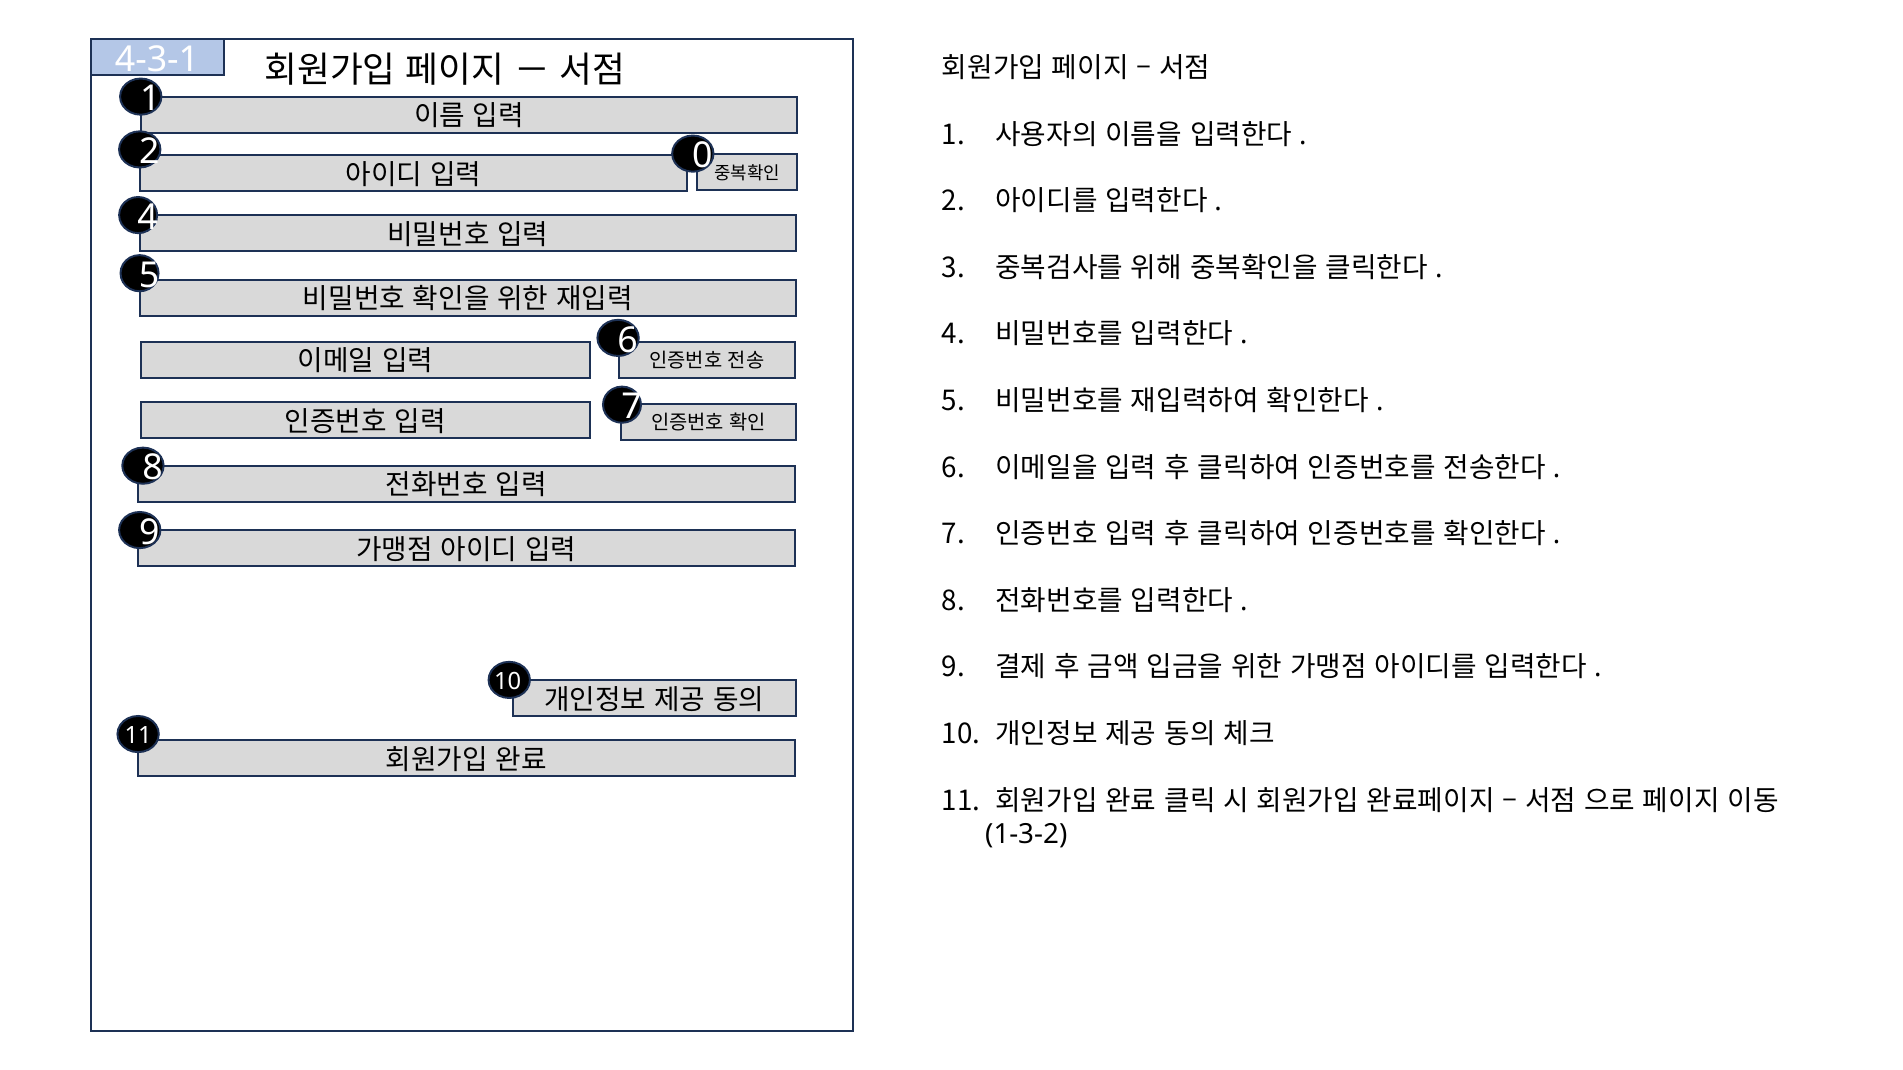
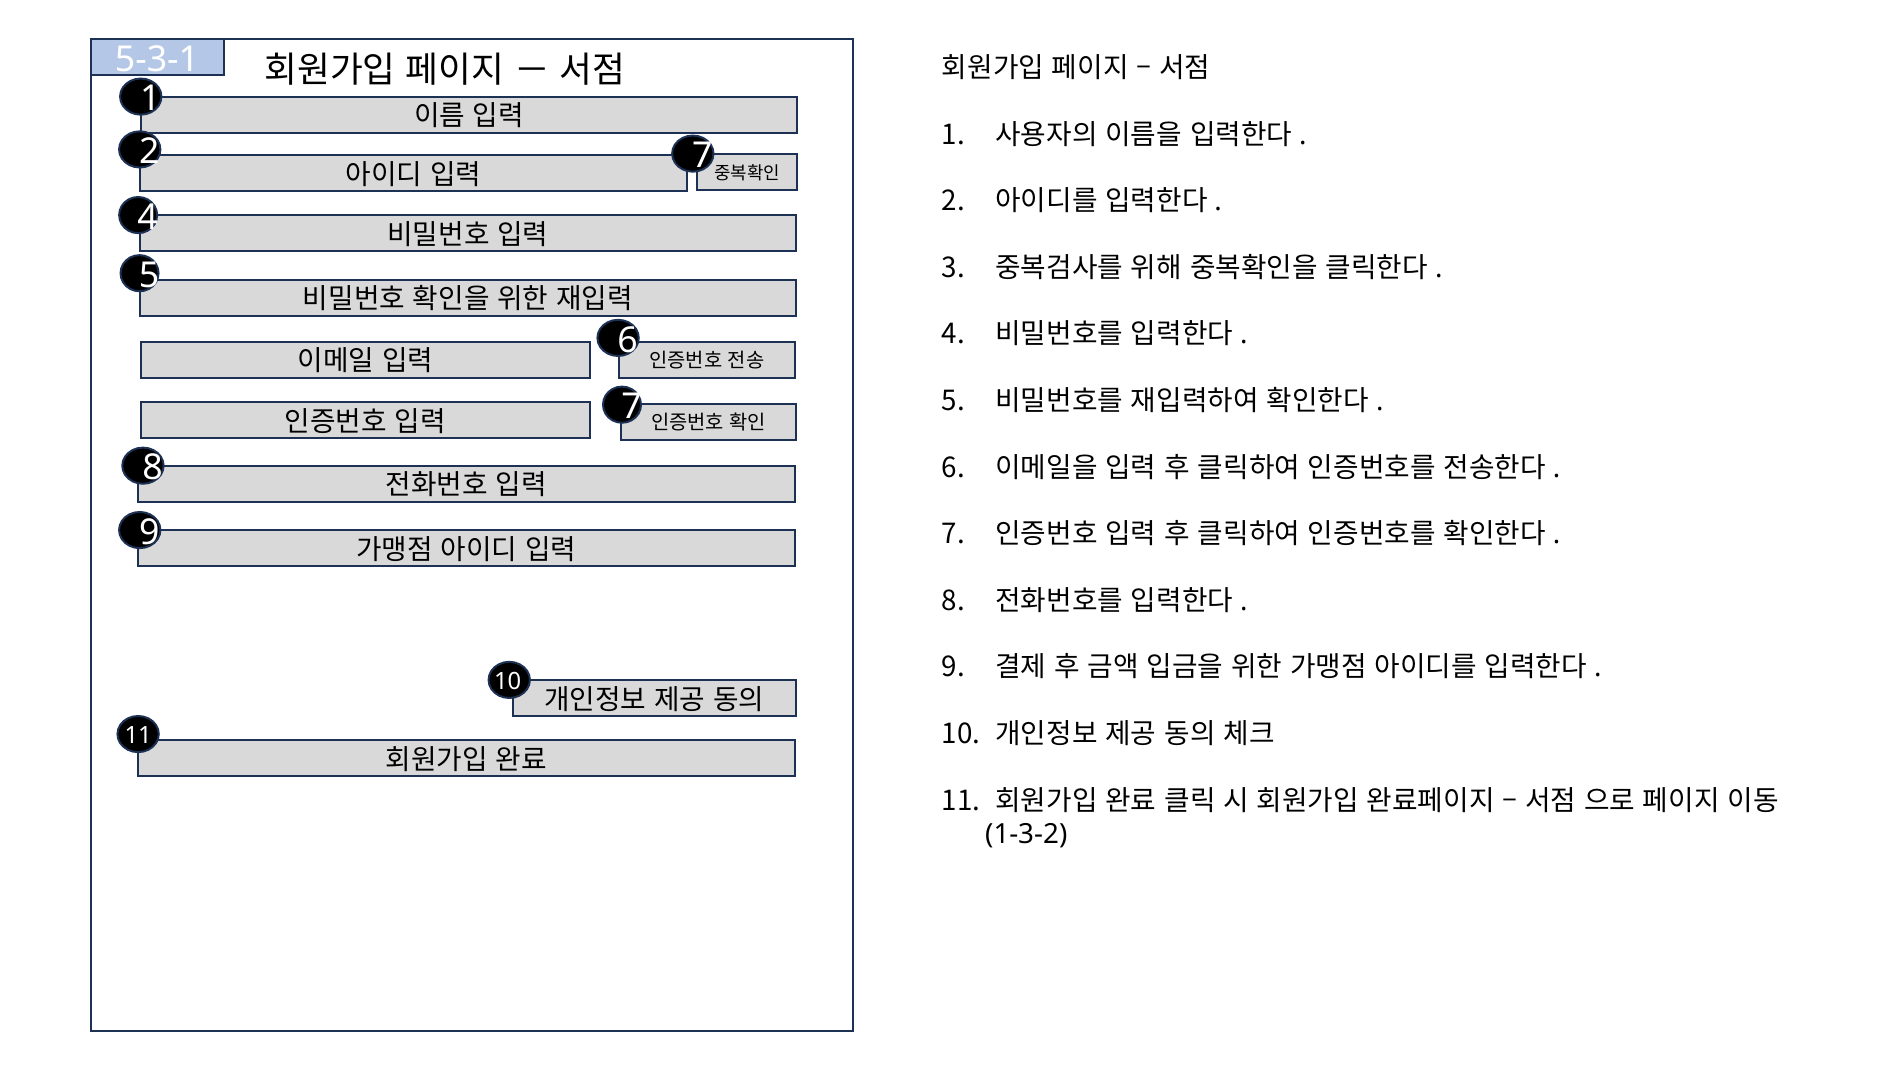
4-3-1: 4-3-1 -> 5-3-1
2 0: 0 -> 7
